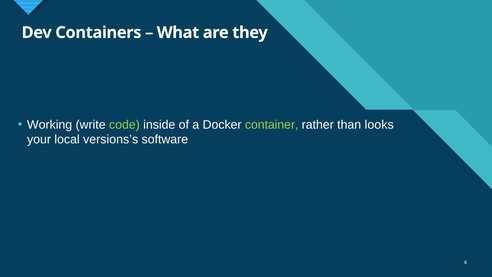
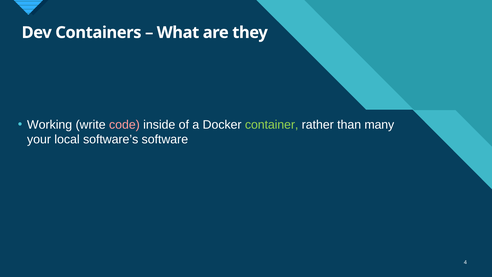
code colour: light green -> pink
looks: looks -> many
versions’s: versions’s -> software’s
